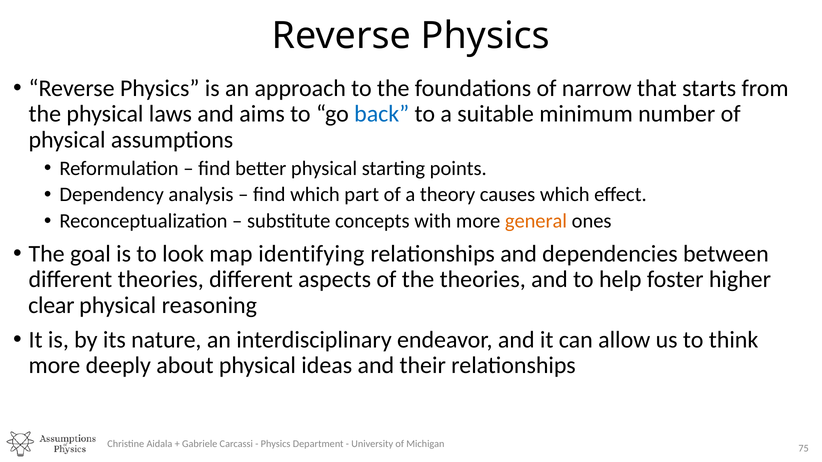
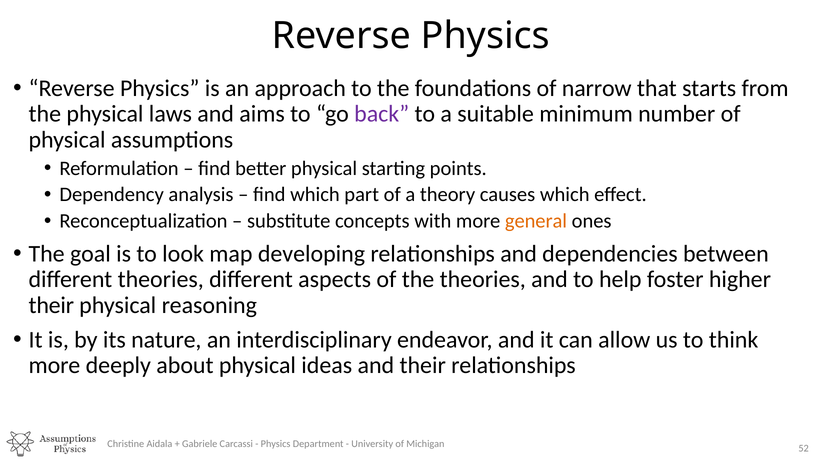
back colour: blue -> purple
identifying: identifying -> developing
clear at (51, 306): clear -> their
75: 75 -> 52
